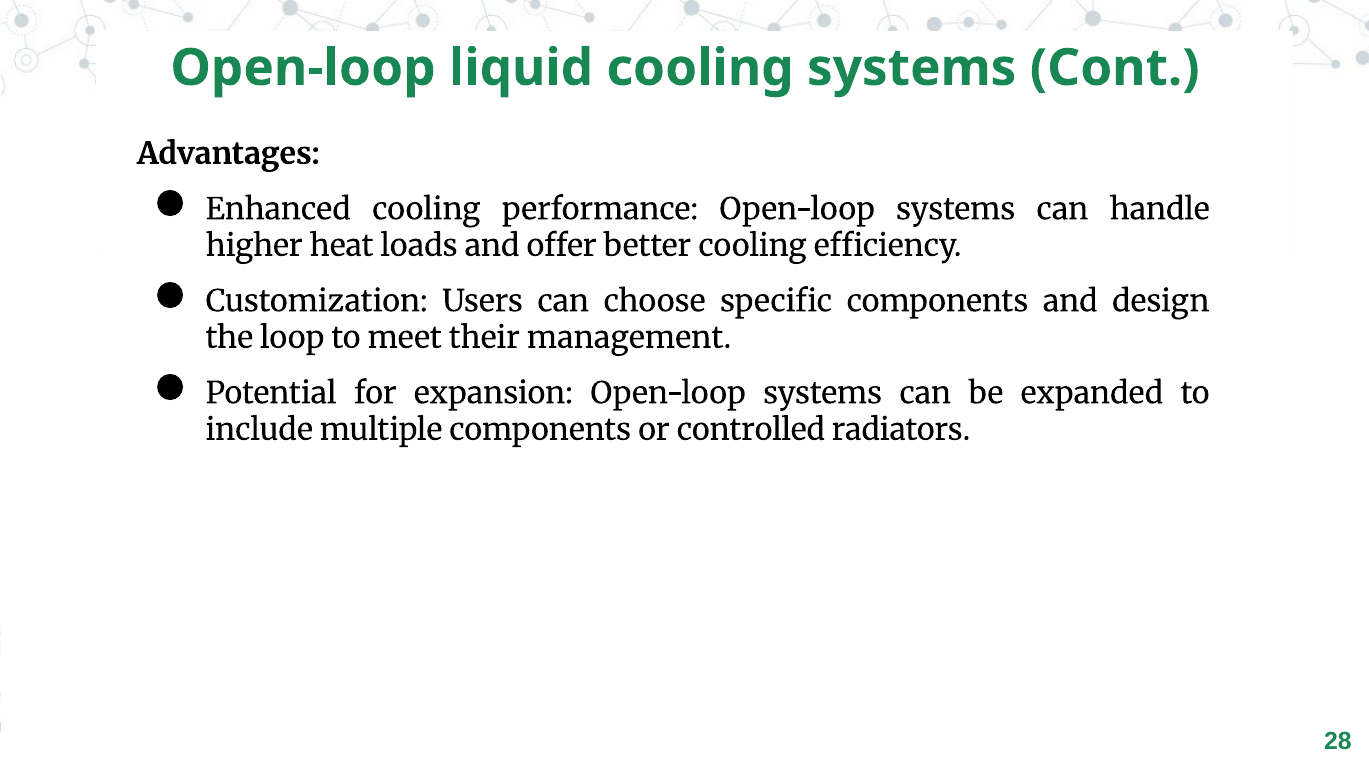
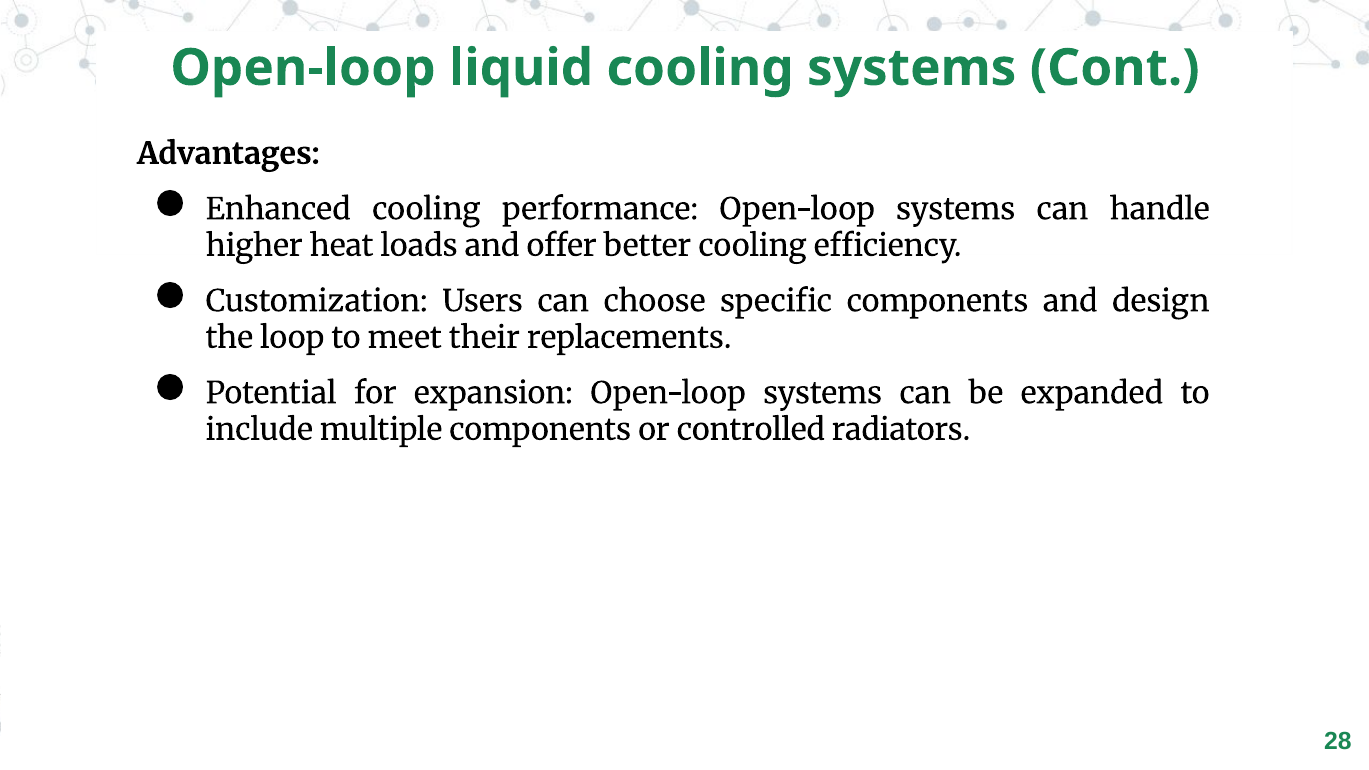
management: management -> replacements
